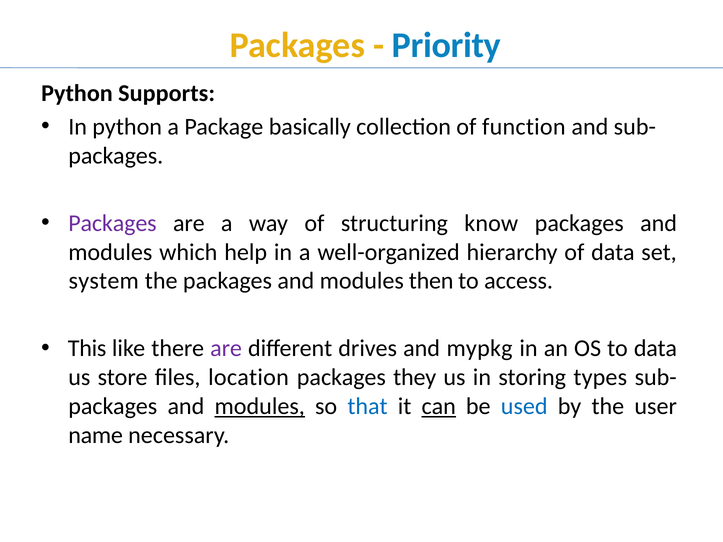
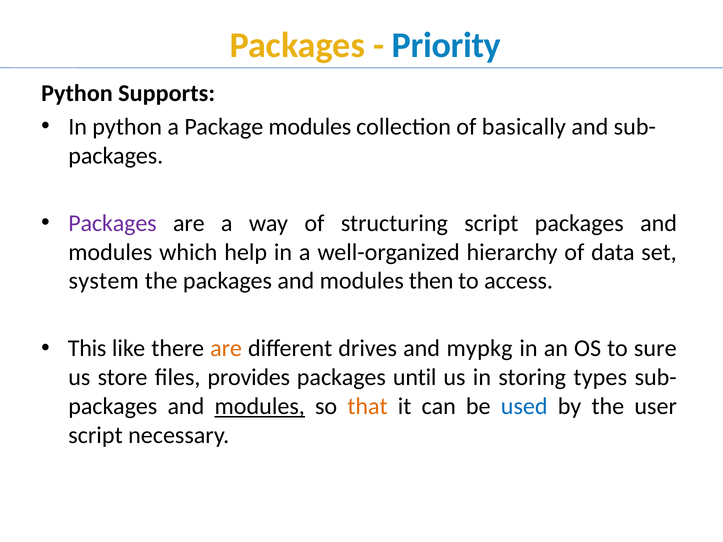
Package basically: basically -> modules
function: function -> basically
structuring know: know -> script
are at (226, 349) colour: purple -> orange
to data: data -> sure
location: location -> provides
they: they -> until
that colour: blue -> orange
can underline: present -> none
name at (96, 435): name -> script
